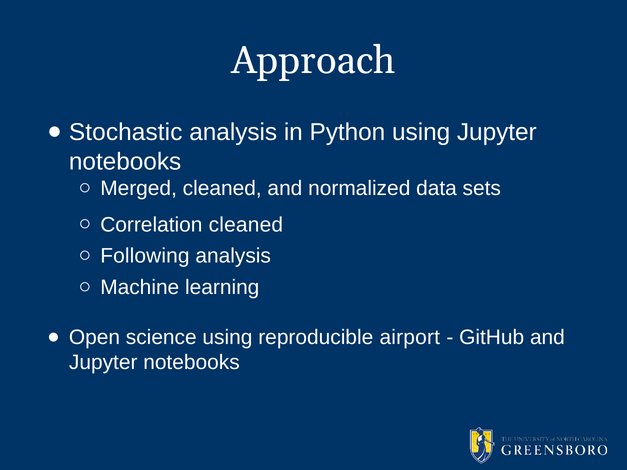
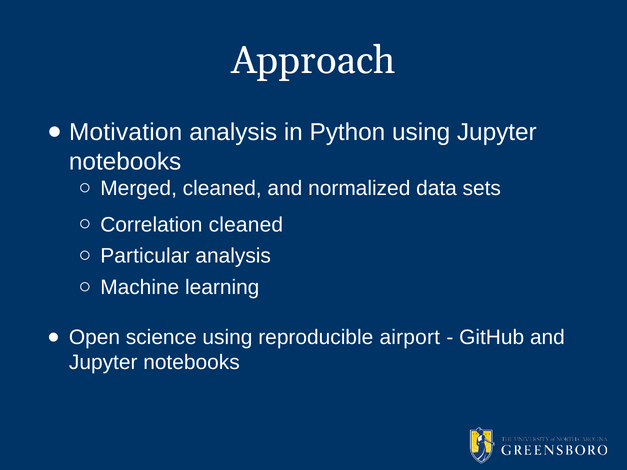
Stochastic: Stochastic -> Motivation
Following: Following -> Particular
